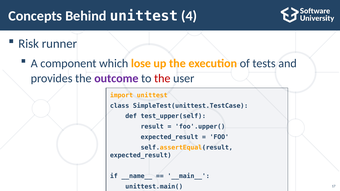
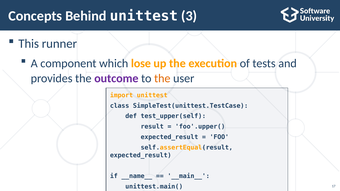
4: 4 -> 3
Risk: Risk -> This
the at (162, 79) colour: red -> orange
